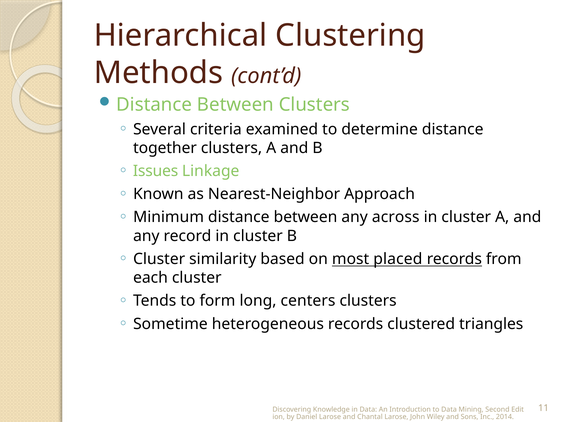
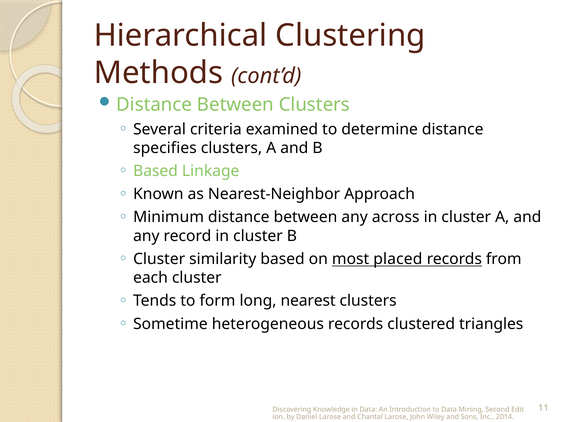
together: together -> specifies
Issues at (156, 171): Issues -> Based
centers: centers -> nearest
